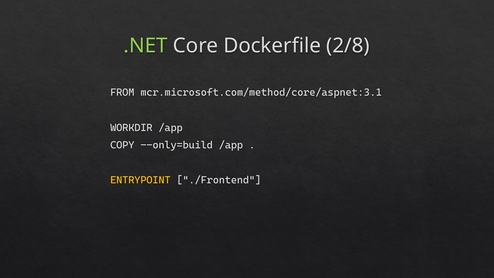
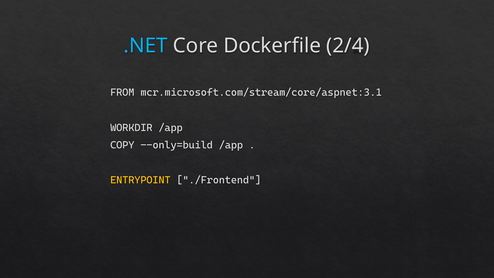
.NET colour: light green -> light blue
2/8: 2/8 -> 2/4
mcr.microsoft.com/method/core/aspnet:3.1: mcr.microsoft.com/method/core/aspnet:3.1 -> mcr.microsoft.com/stream/core/aspnet:3.1
